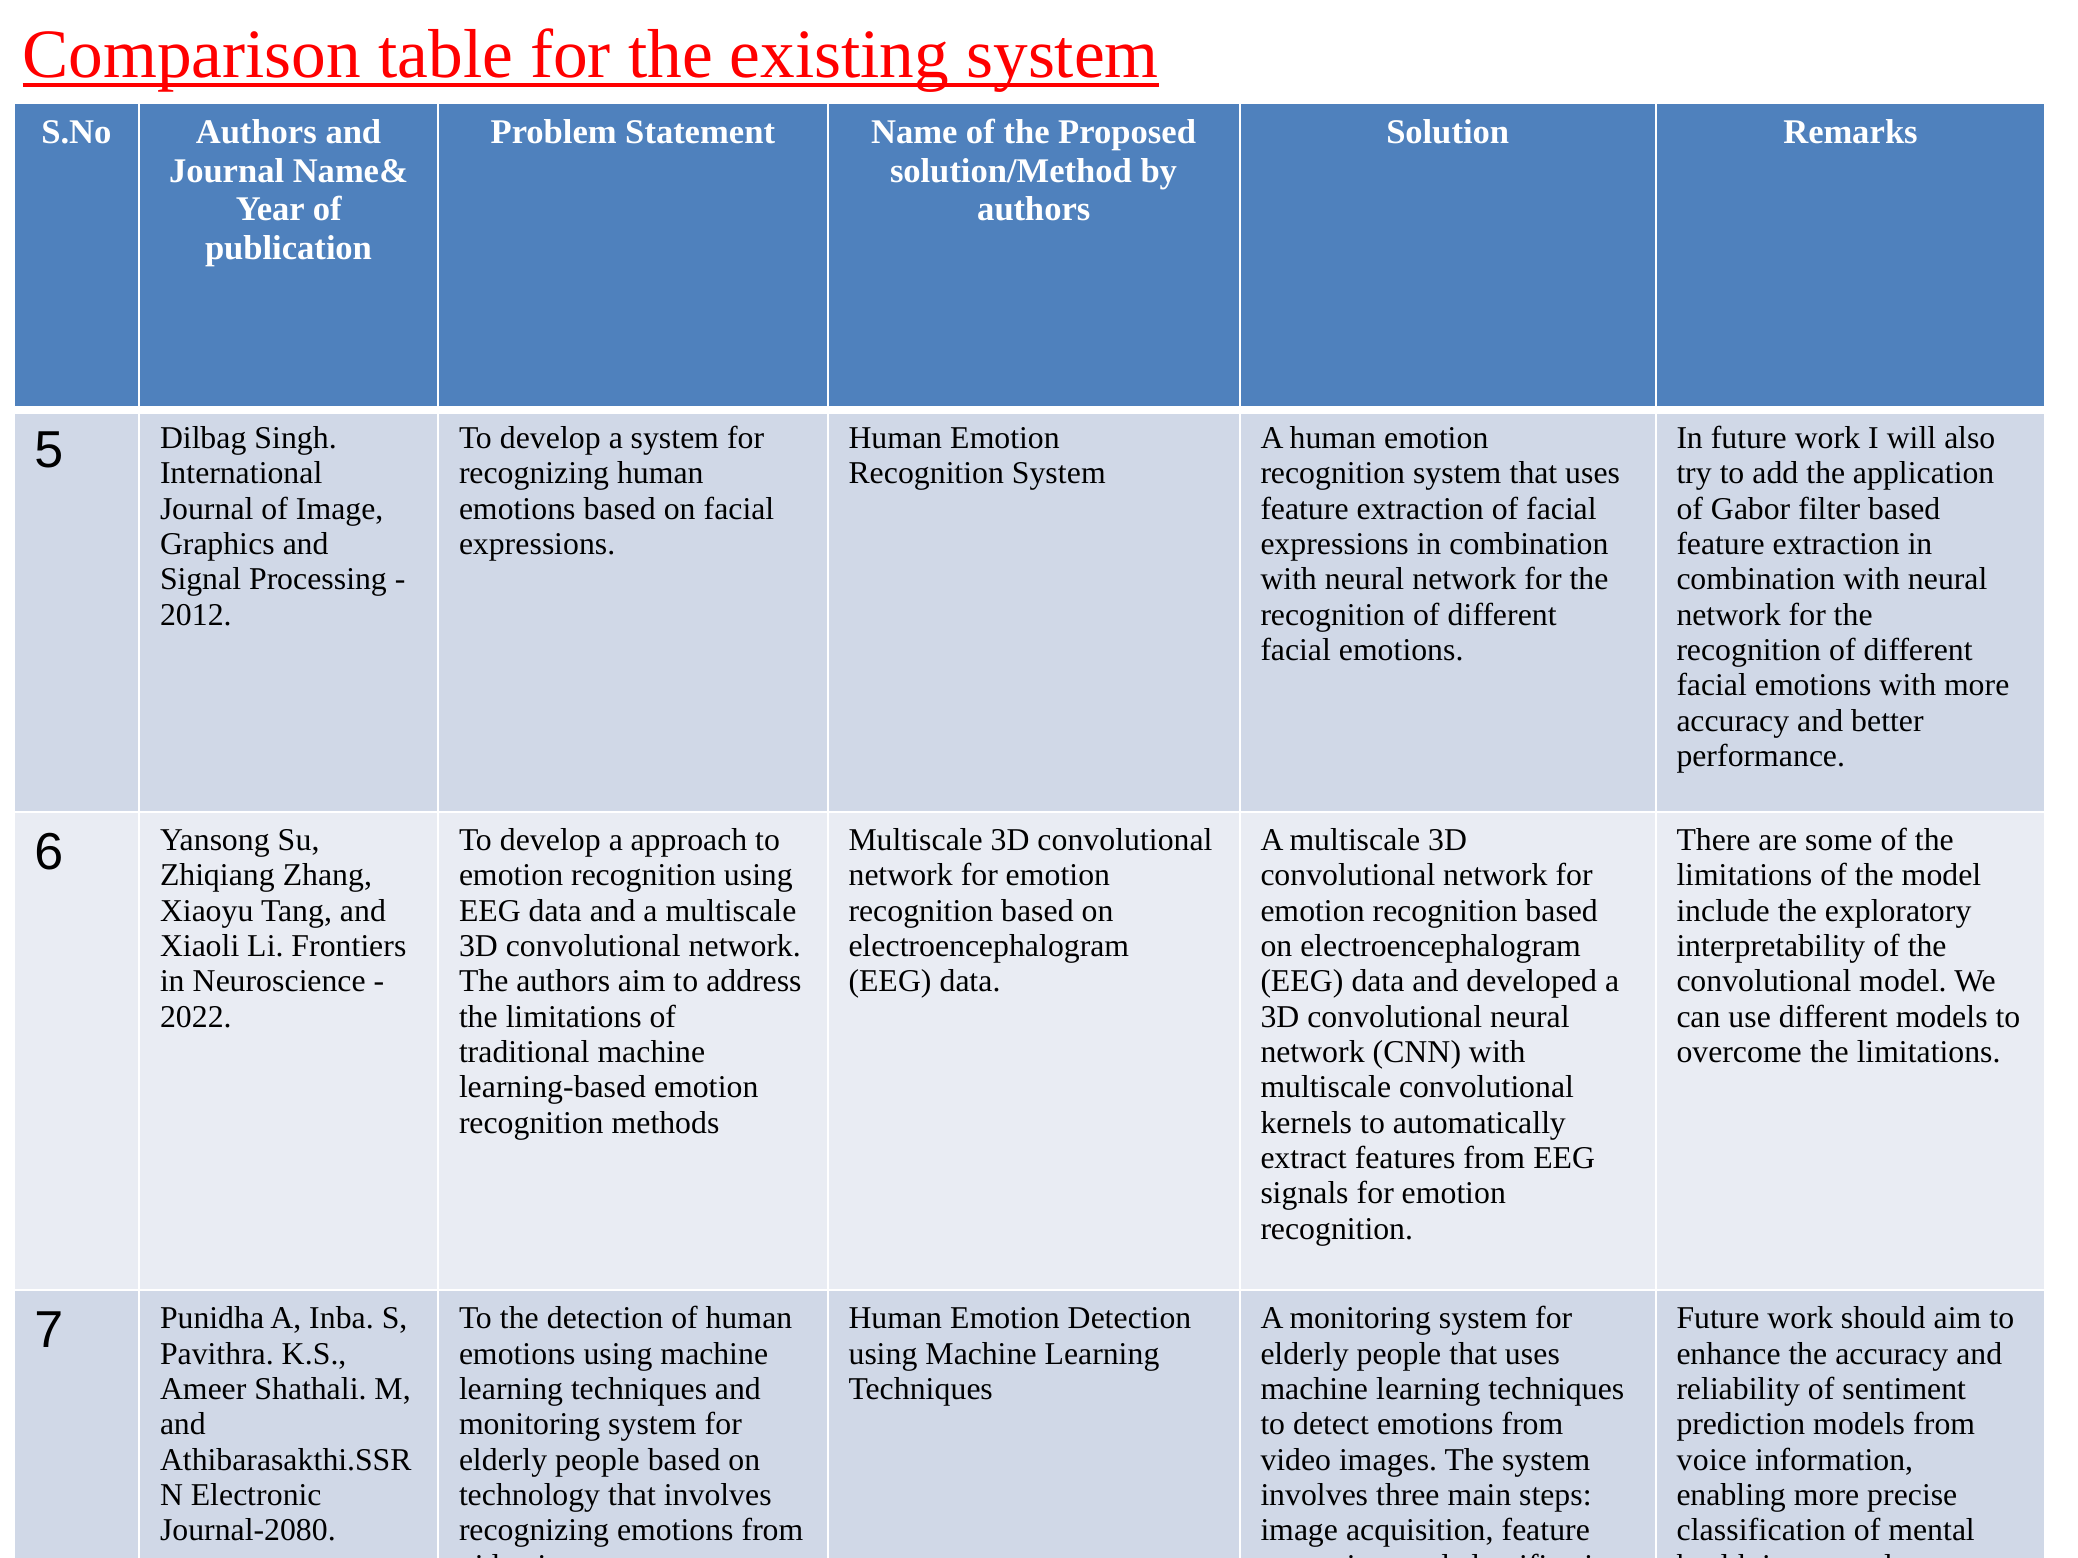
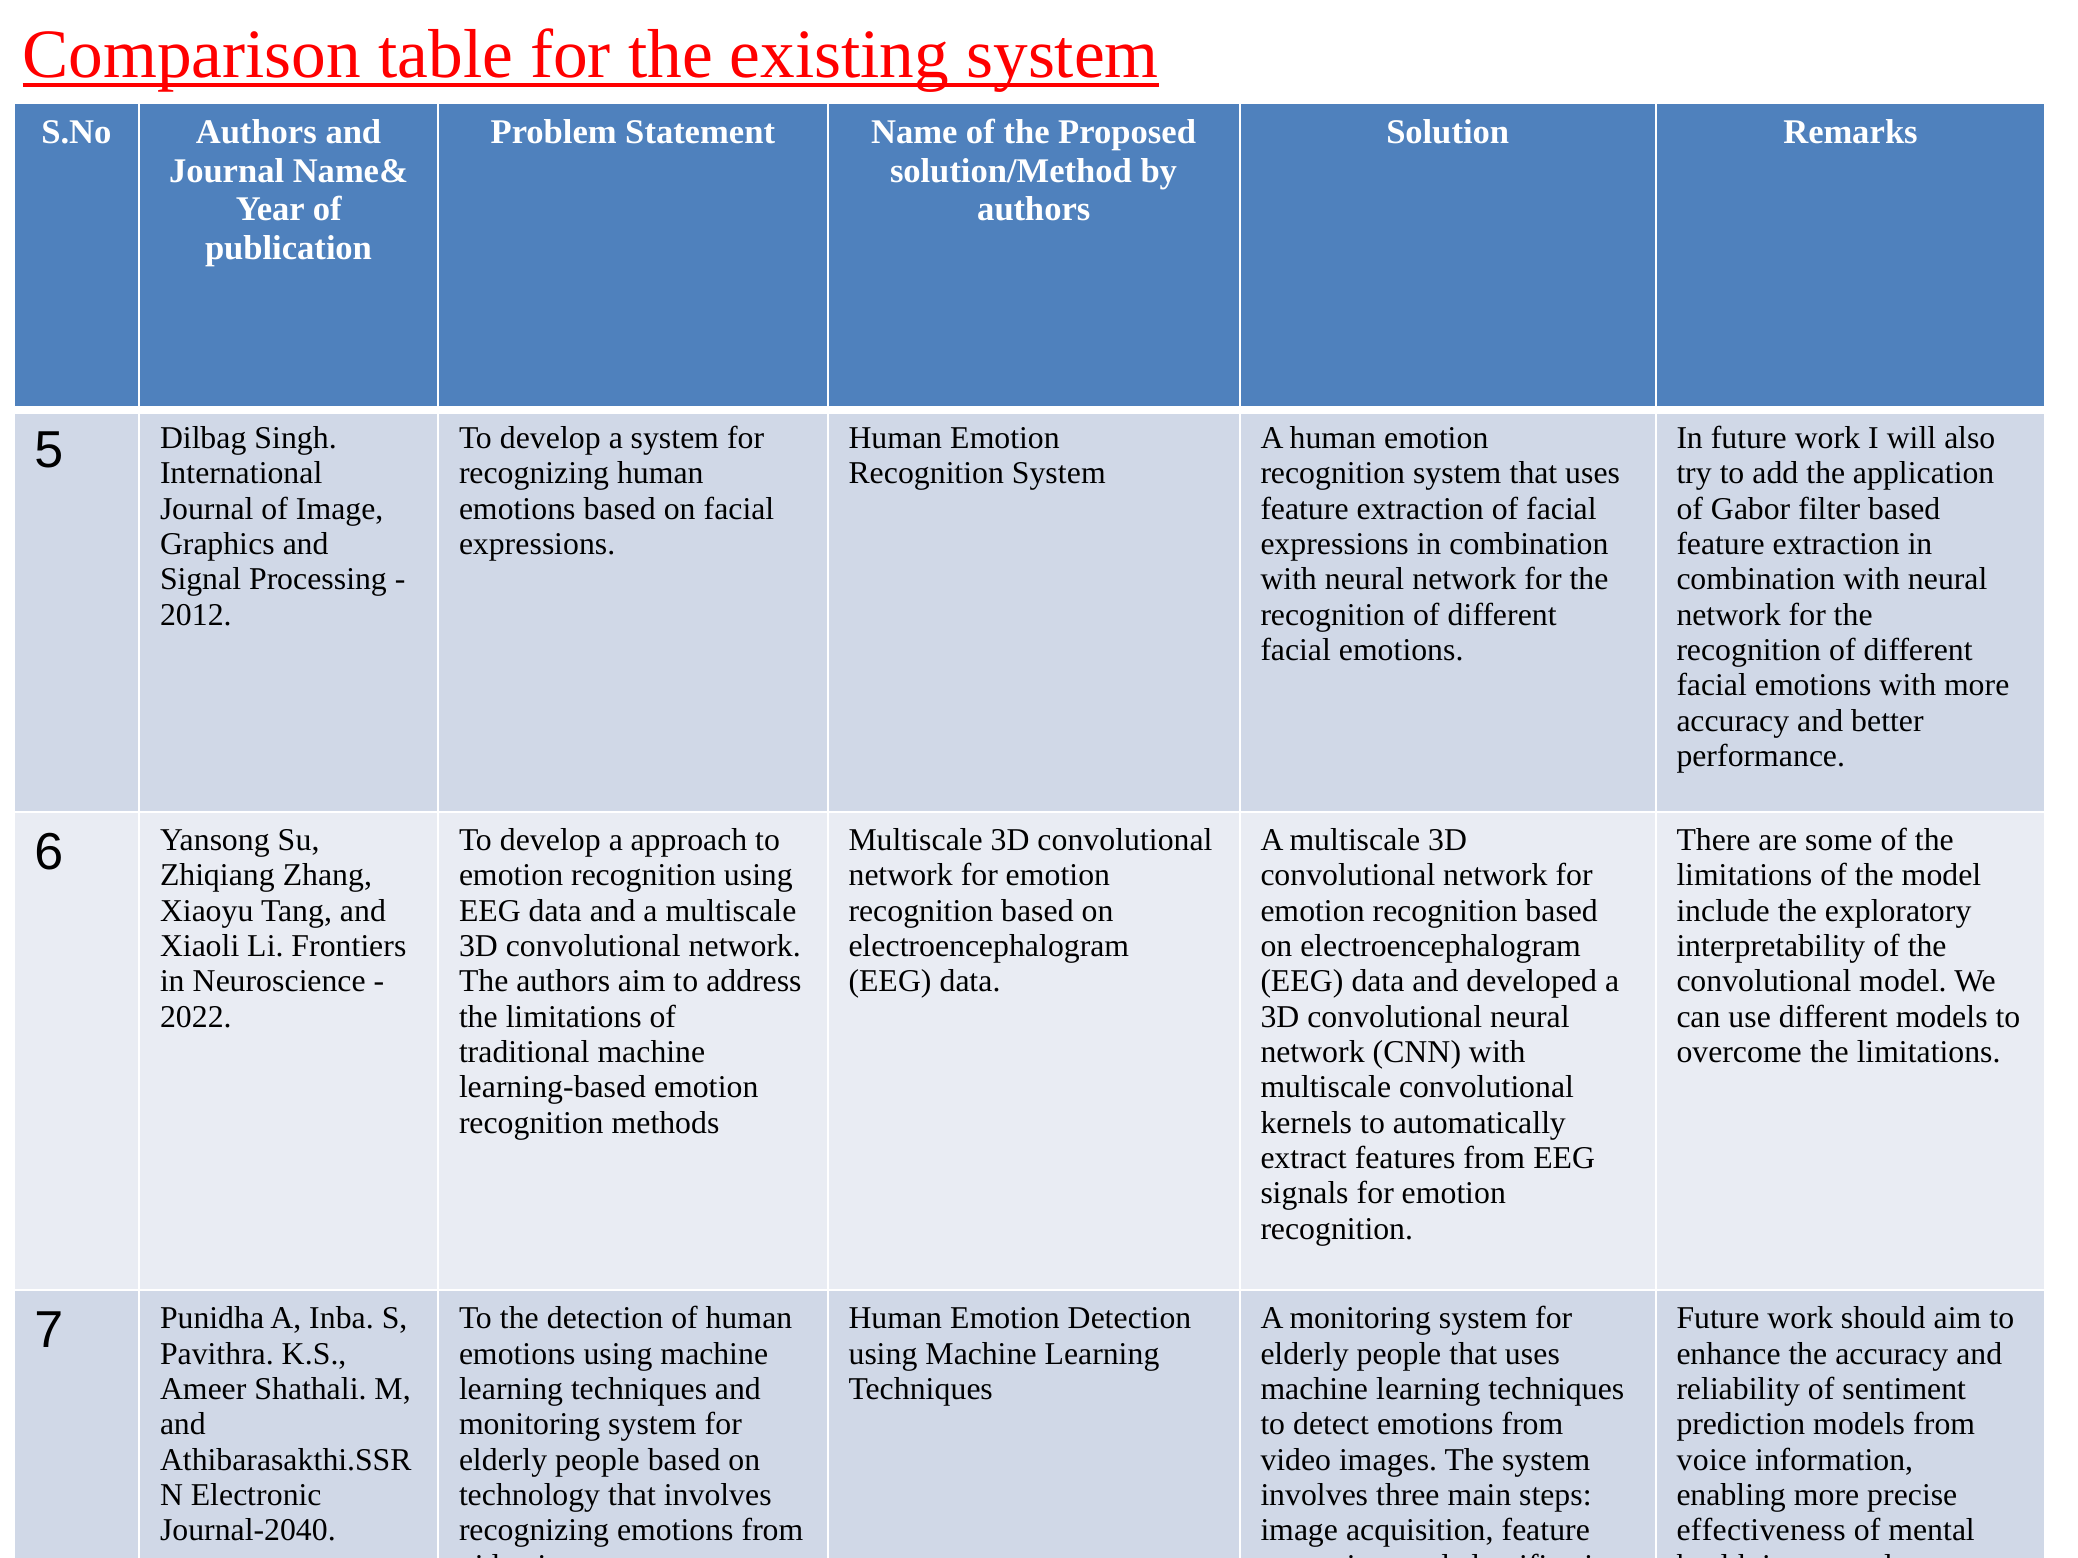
Journal-2080: Journal-2080 -> Journal-2040
classification at (1761, 1531): classification -> effectiveness
